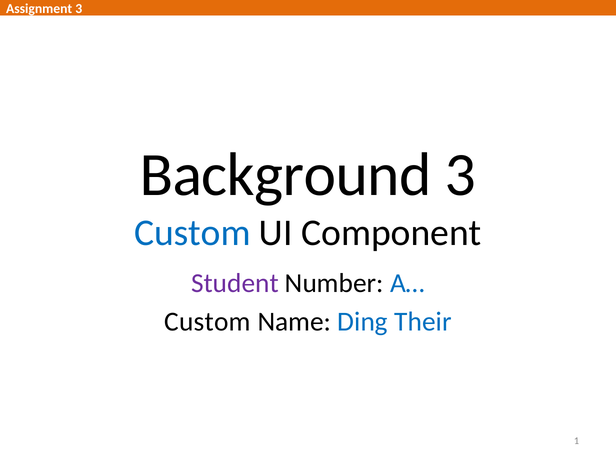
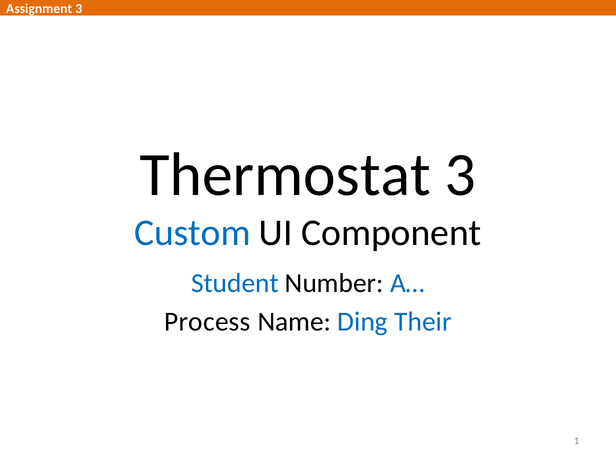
Background: Background -> Thermostat
Student colour: purple -> blue
Custom at (207, 322): Custom -> Process
